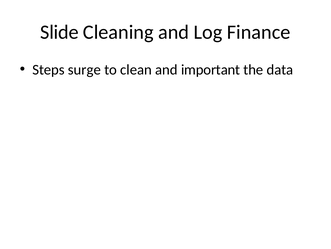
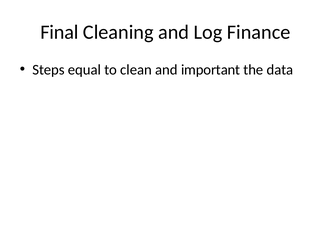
Slide: Slide -> Final
surge: surge -> equal
